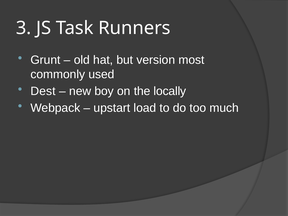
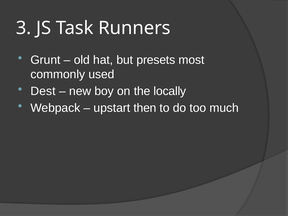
version: version -> presets
load: load -> then
